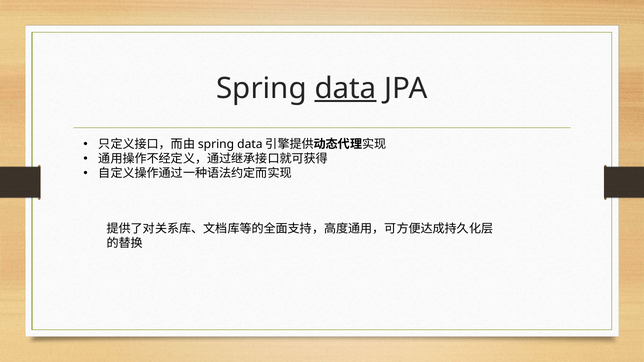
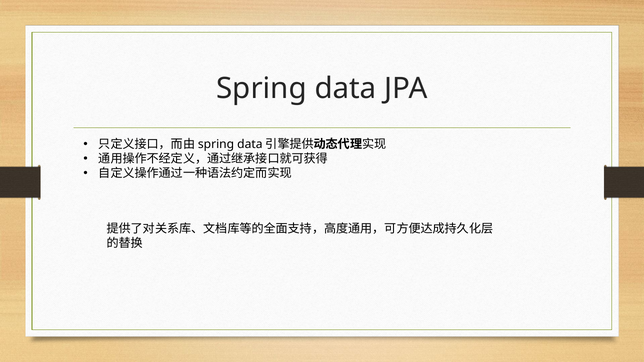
data underline: present -> none
